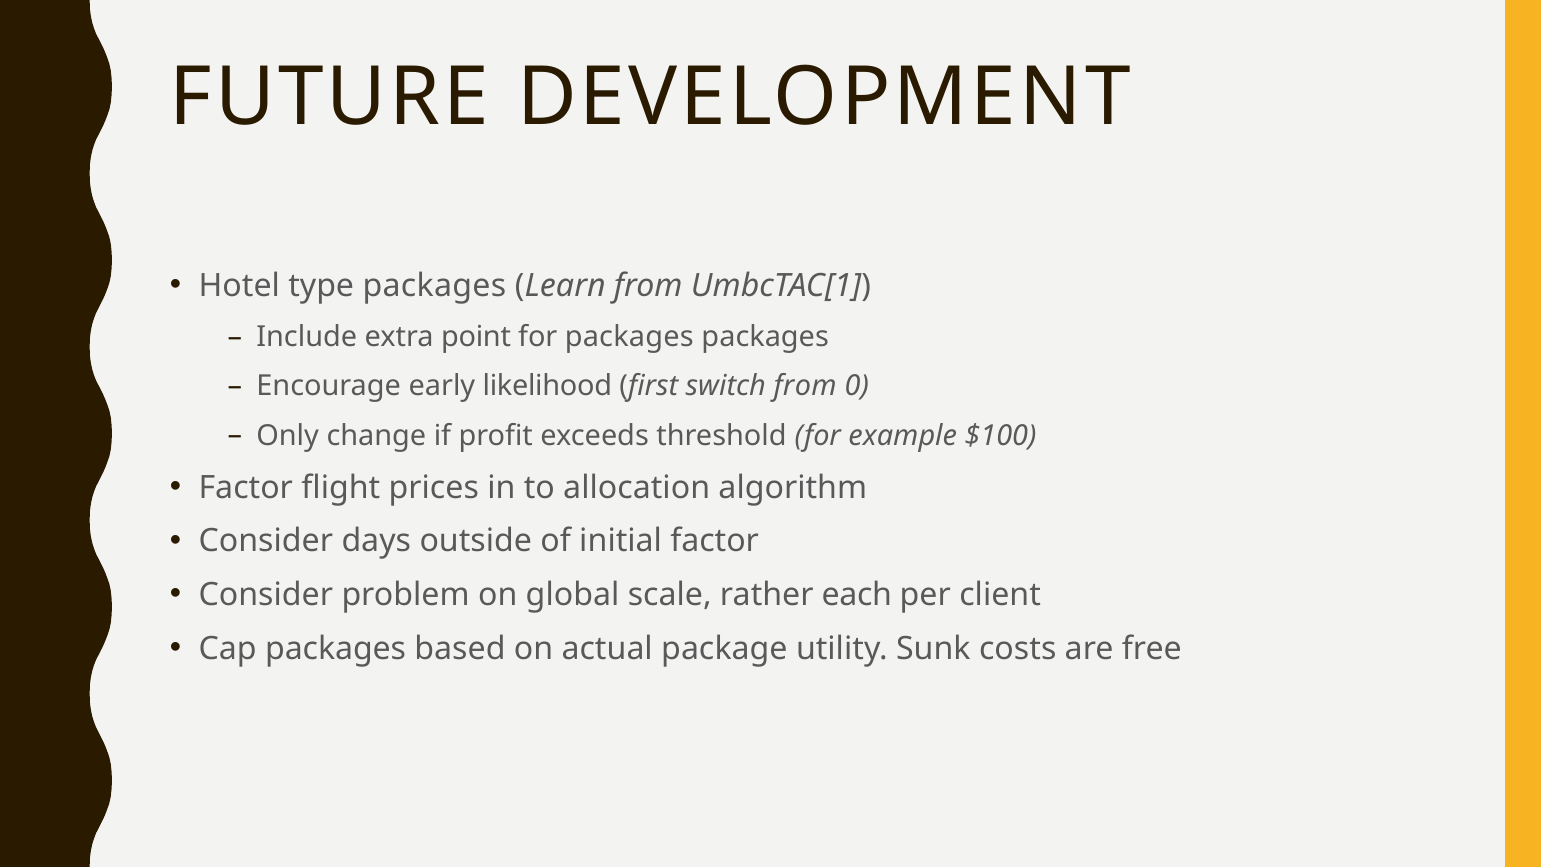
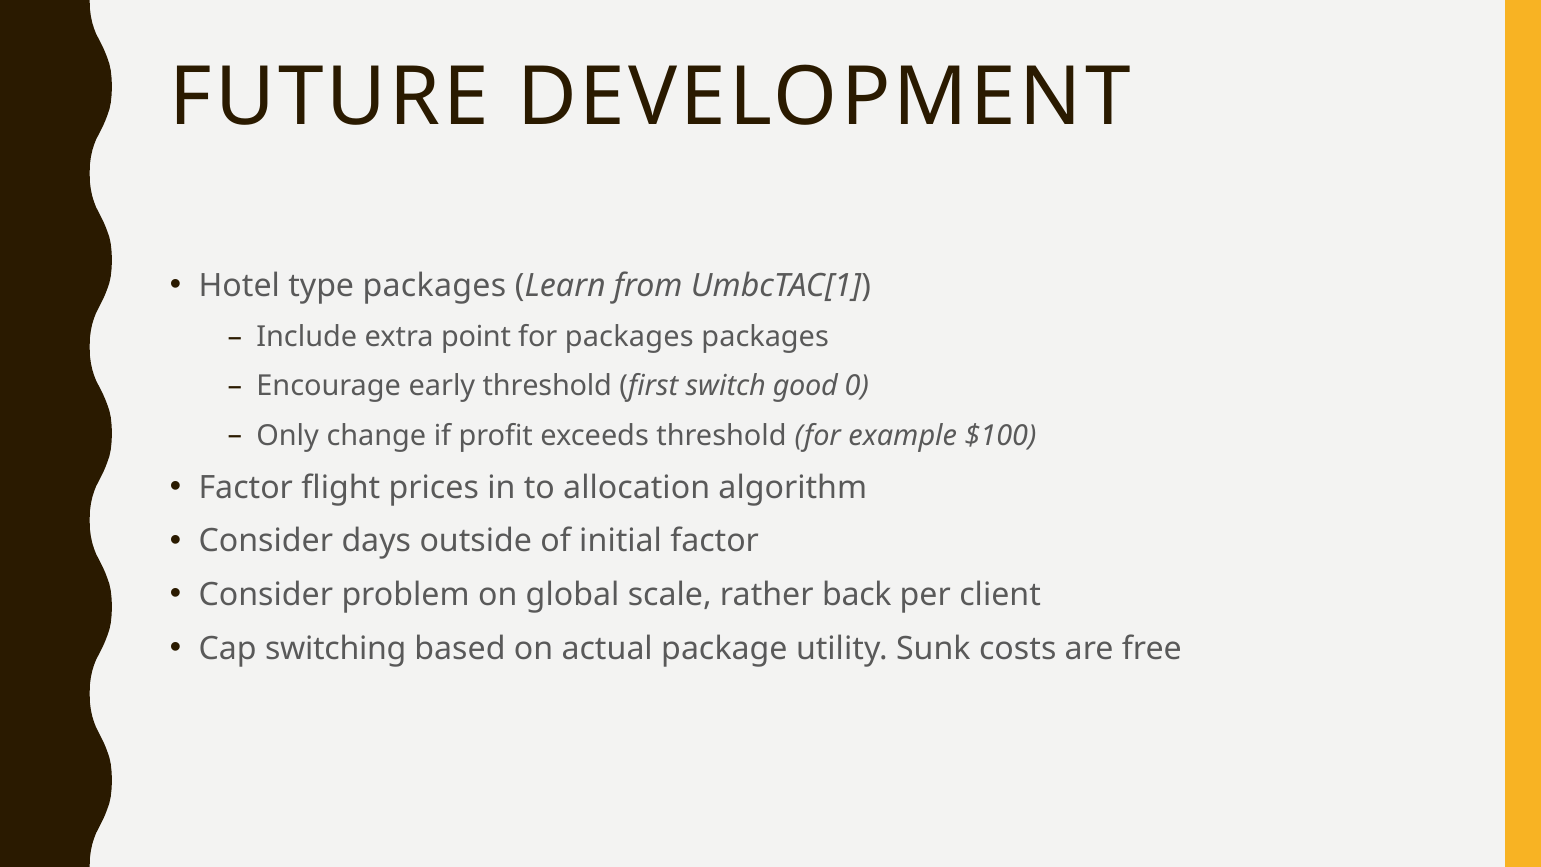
early likelihood: likelihood -> threshold
switch from: from -> good
each: each -> back
Cap packages: packages -> switching
